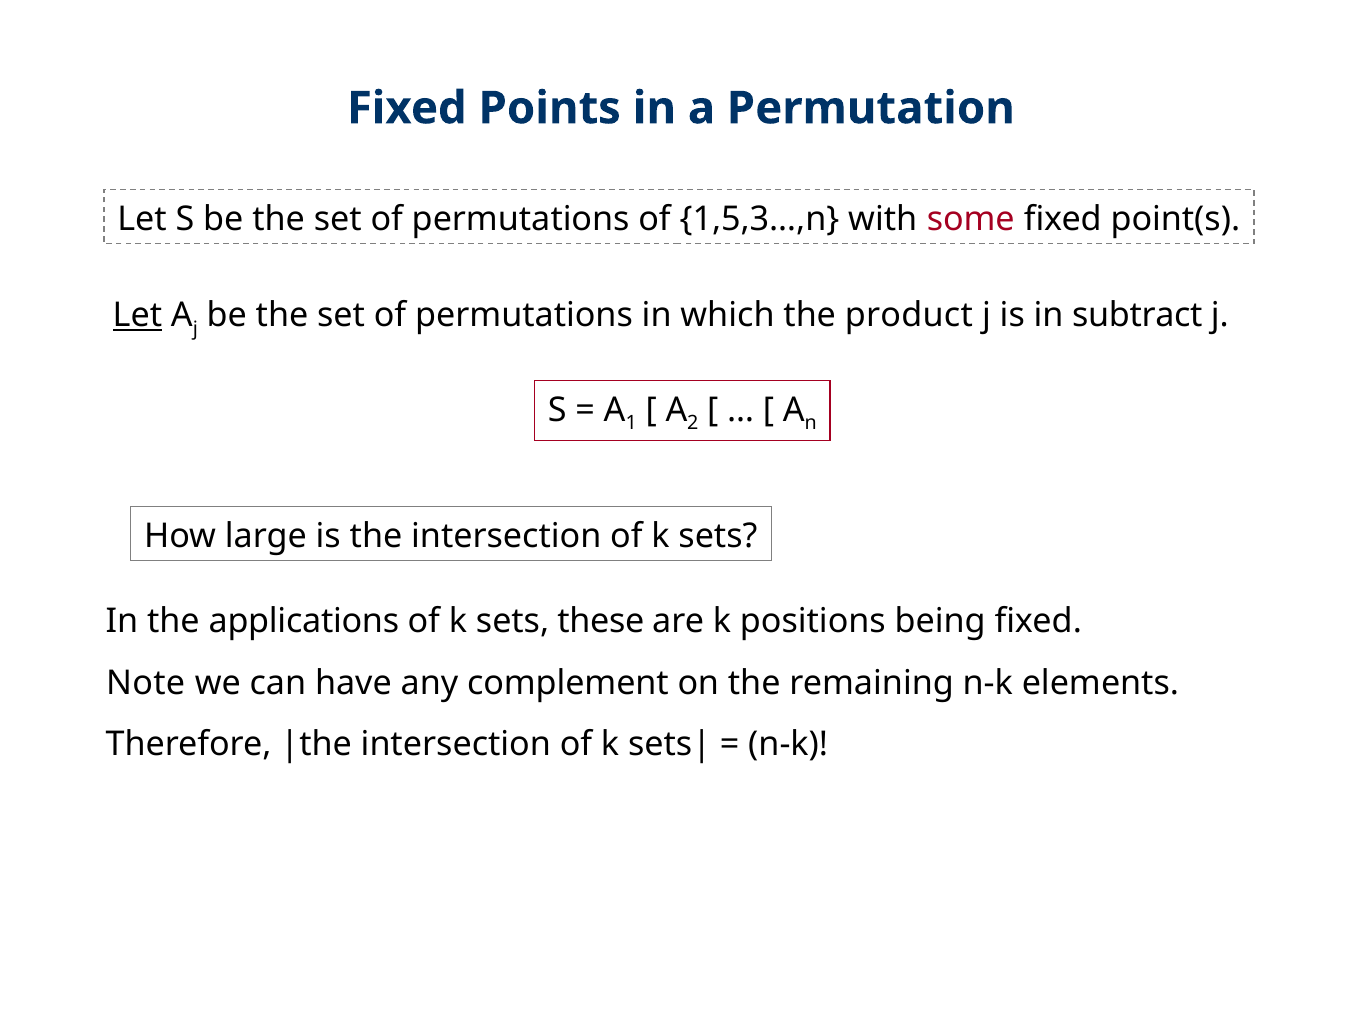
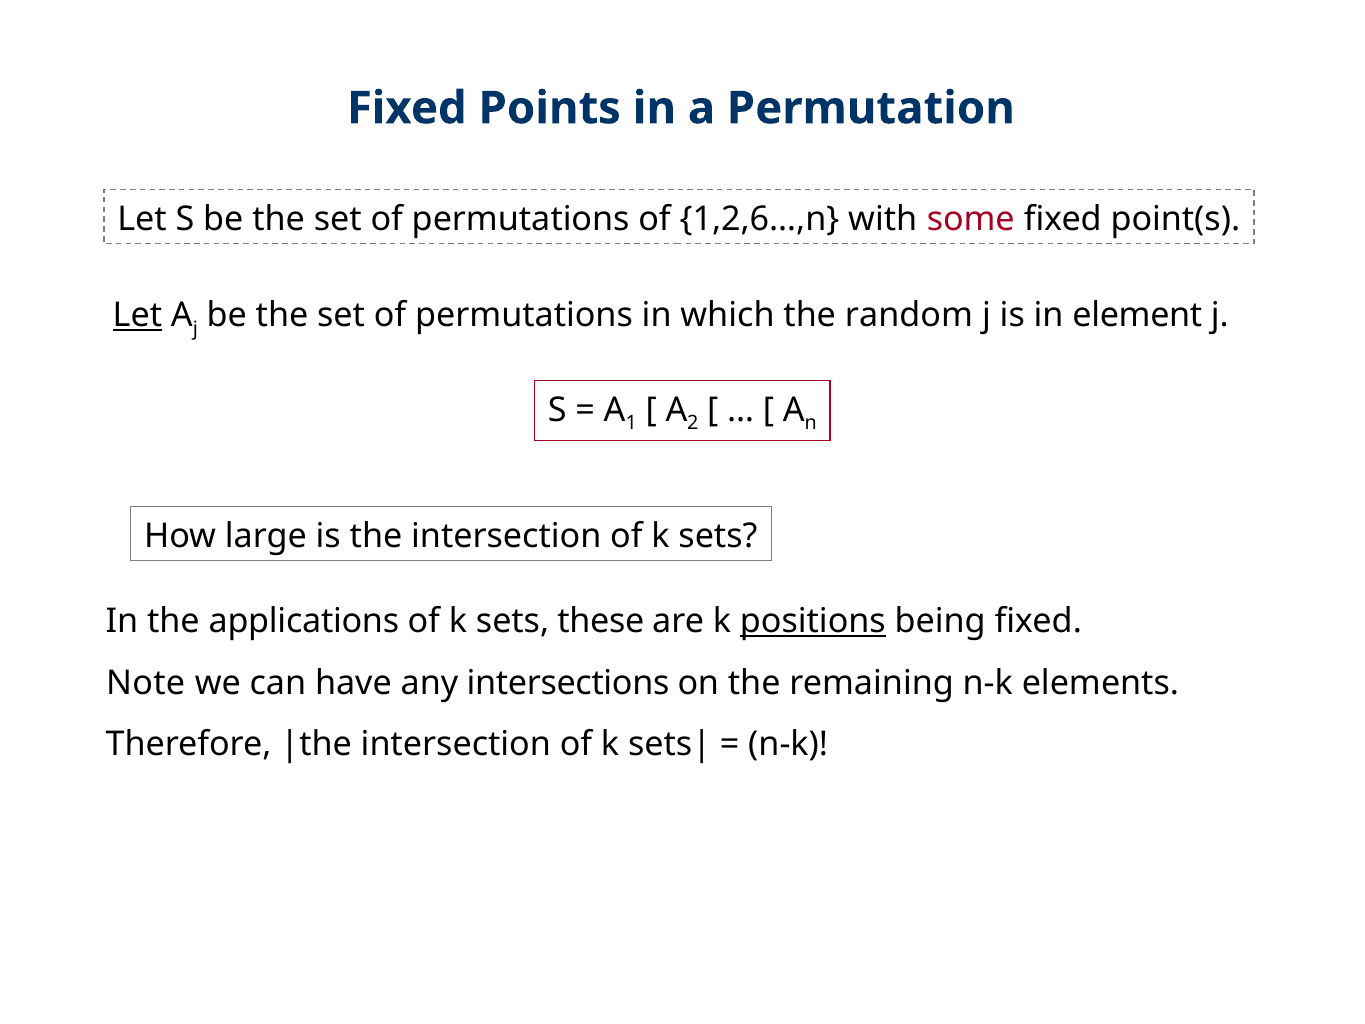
1,5,3…,n: 1,5,3…,n -> 1,2,6…,n
product: product -> random
subtract: subtract -> element
positions underline: none -> present
complement: complement -> intersections
